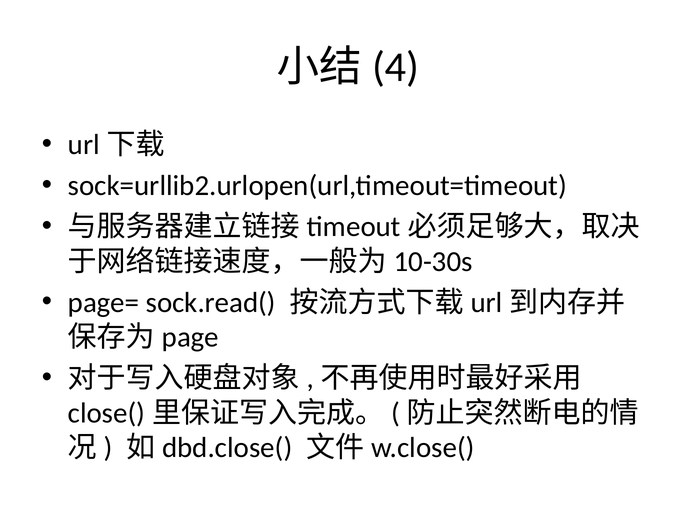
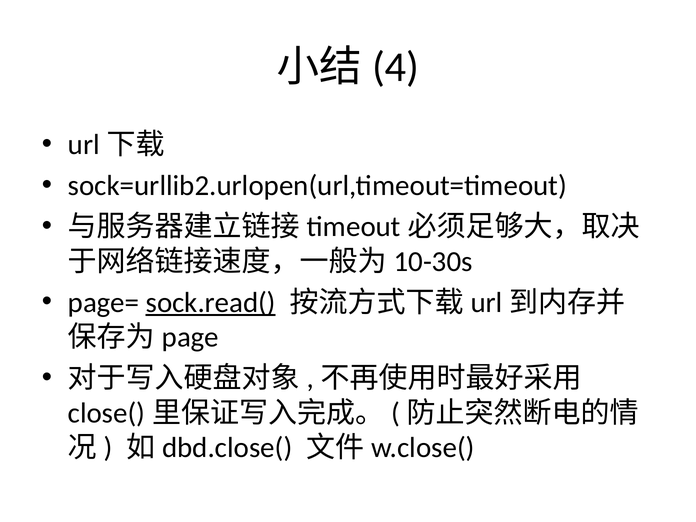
sock.read( underline: none -> present
